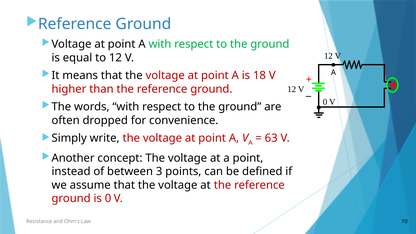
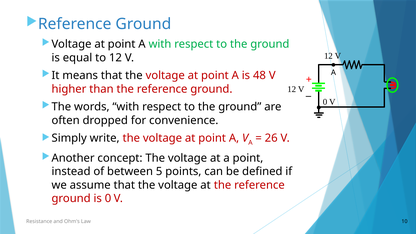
18: 18 -> 48
63: 63 -> 26
3: 3 -> 5
